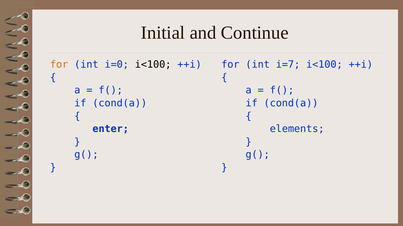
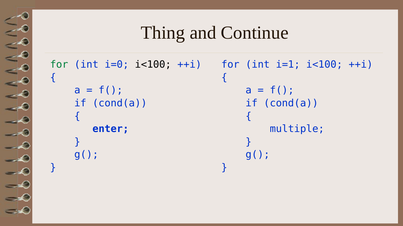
Initial: Initial -> Thing
for at (59, 65) colour: orange -> green
i=7: i=7 -> i=1
elements: elements -> multiple
